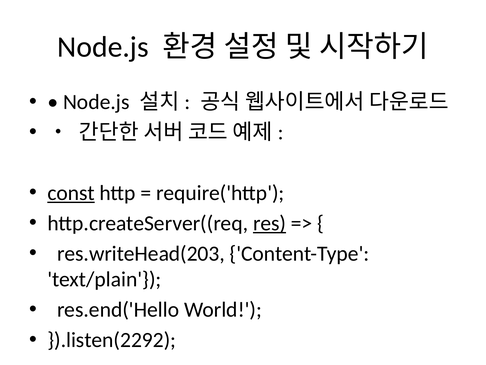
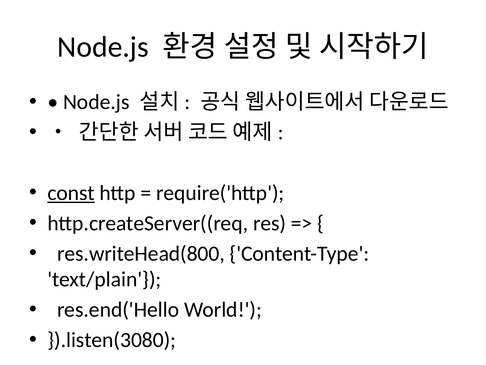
res underline: present -> none
res.writeHead(203: res.writeHead(203 -> res.writeHead(800
}).listen(2292: }).listen(2292 -> }).listen(3080
